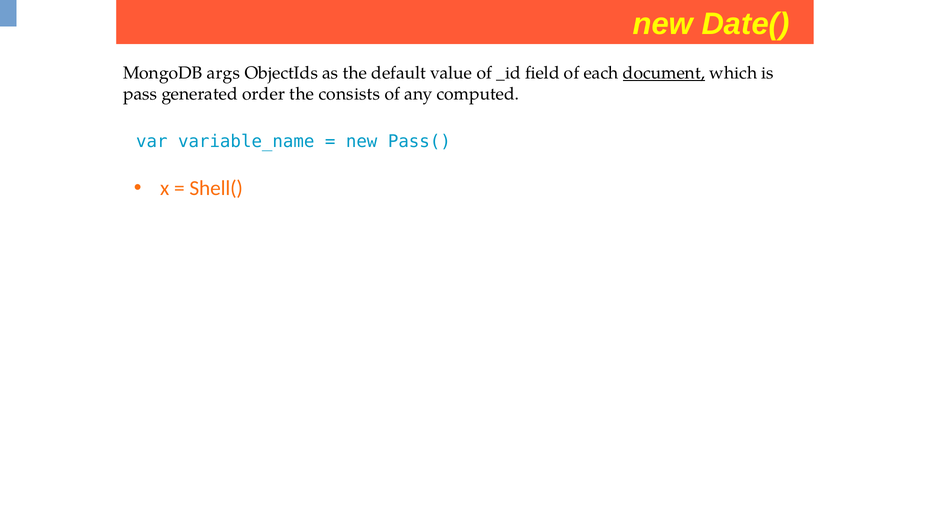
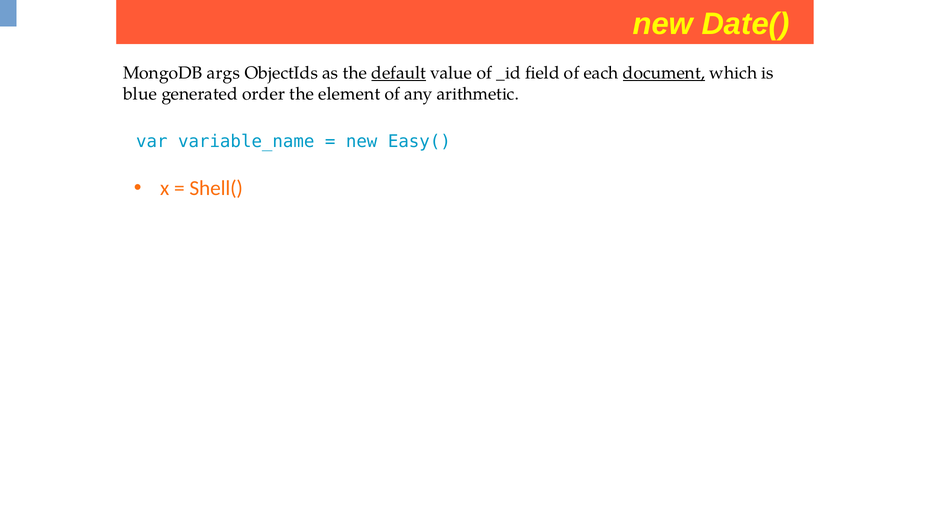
default underline: none -> present
pass: pass -> blue
consists: consists -> element
computed: computed -> arithmetic
Pass(: Pass( -> Easy(
